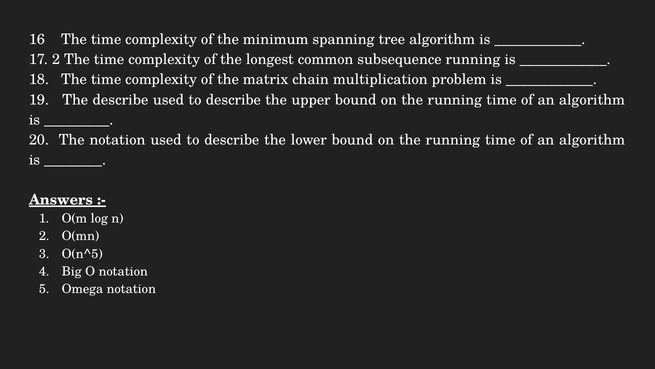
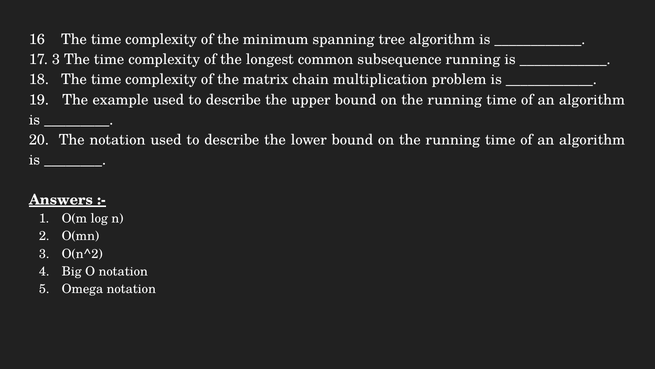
17 2: 2 -> 3
The describe: describe -> example
O(n^5: O(n^5 -> O(n^2
